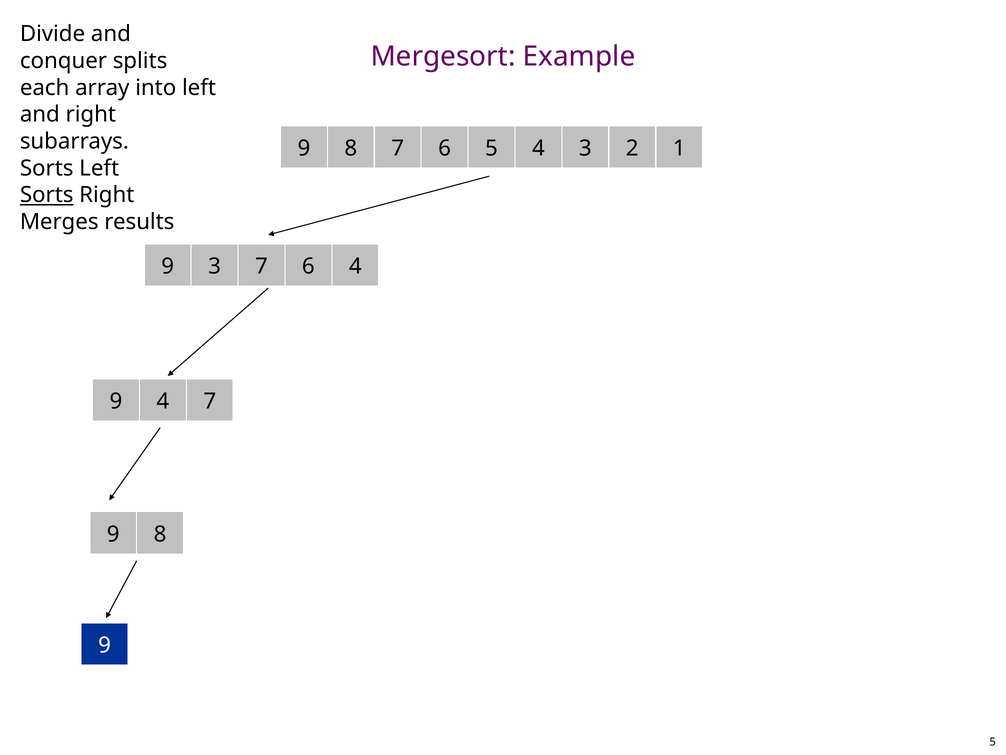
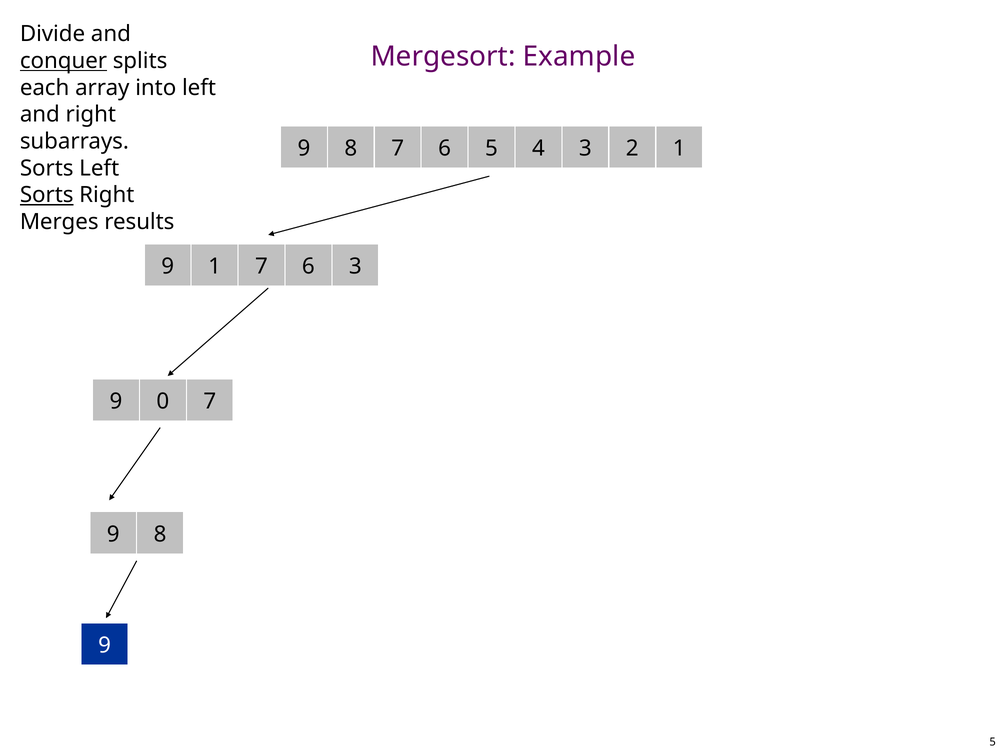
conquer underline: none -> present
9 3: 3 -> 1
6 4: 4 -> 3
9 4: 4 -> 0
